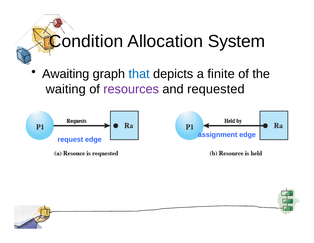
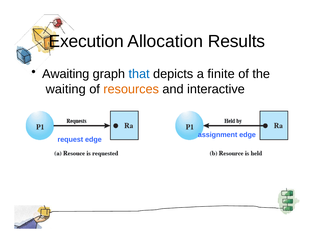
Condition: Condition -> Execution
System: System -> Results
resources colour: purple -> orange
requested: requested -> interactive
